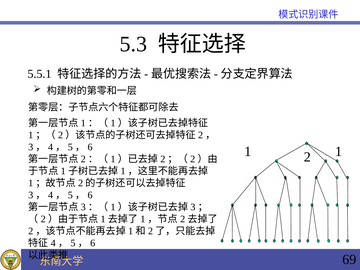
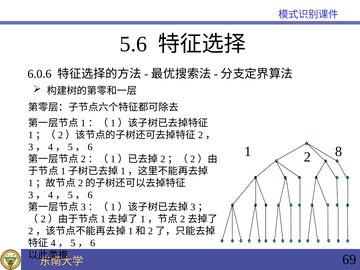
5.3: 5.3 -> 5.6
5.5.1: 5.5.1 -> 6.0.6
2 1: 1 -> 8
